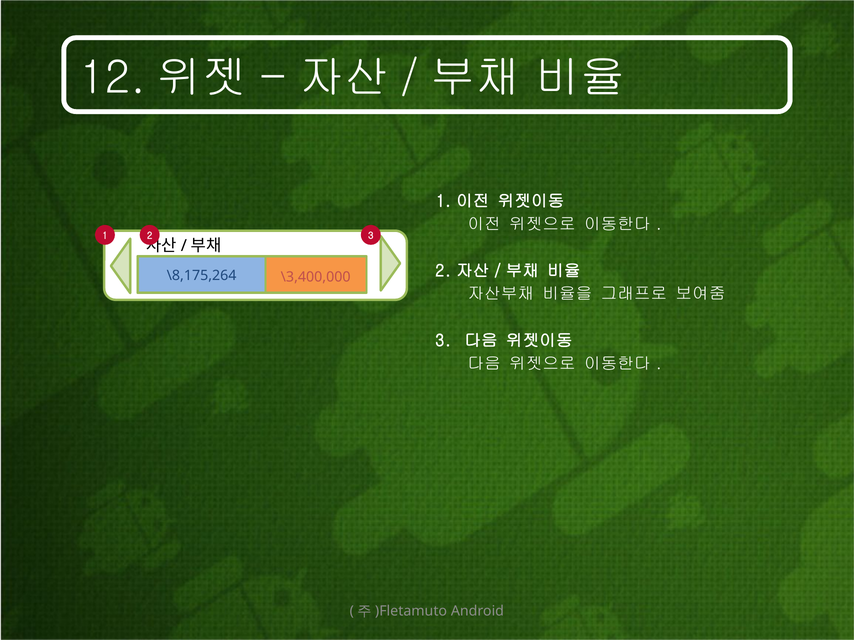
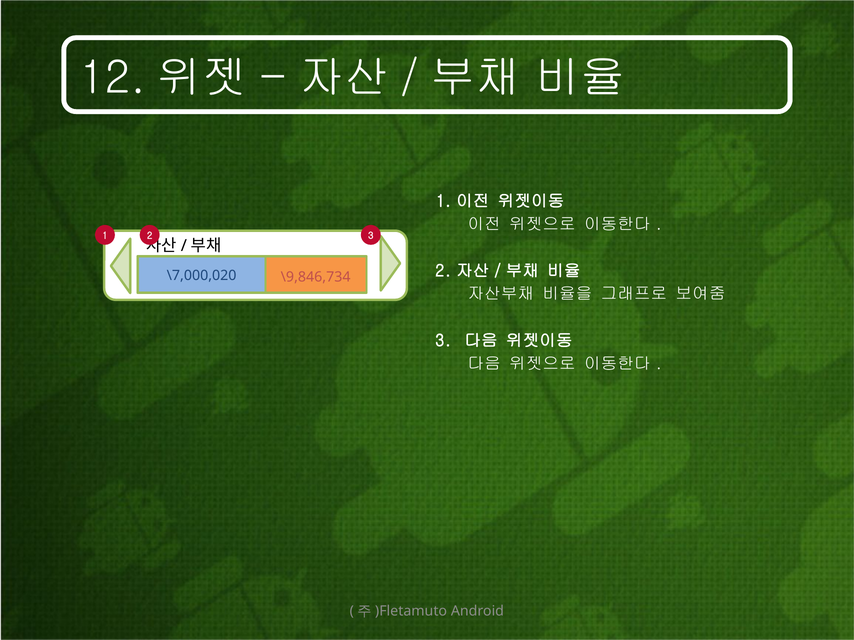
\8,175,264: \8,175,264 -> \7,000,020
\3,400,000: \3,400,000 -> \9,846,734
